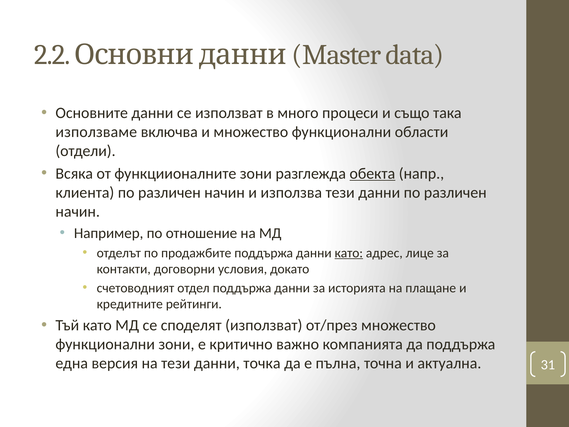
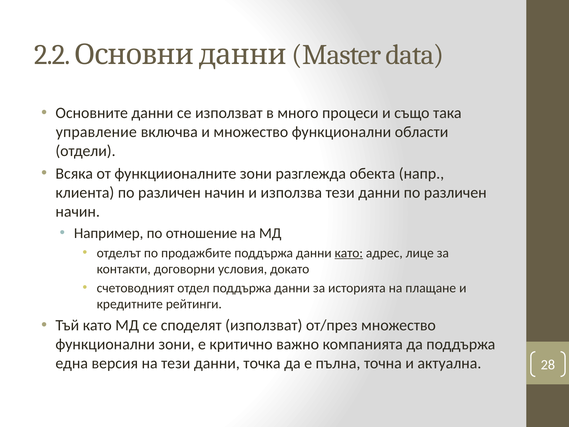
използваме: използваме -> управление
обекта underline: present -> none
31: 31 -> 28
